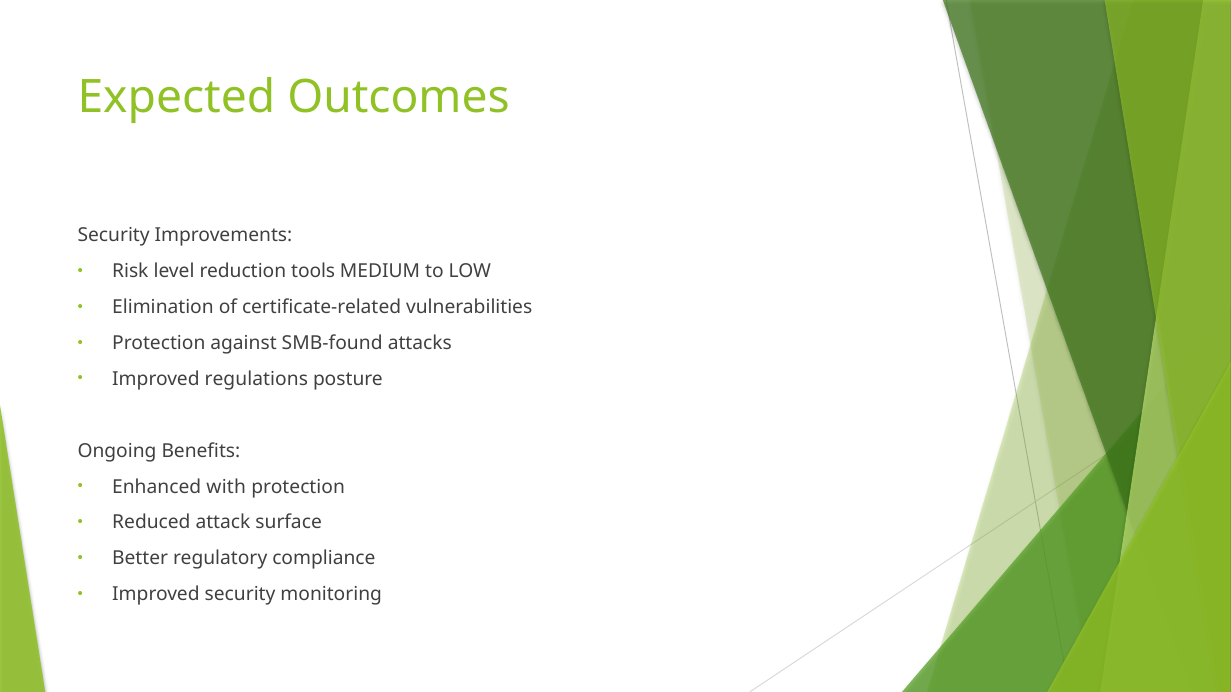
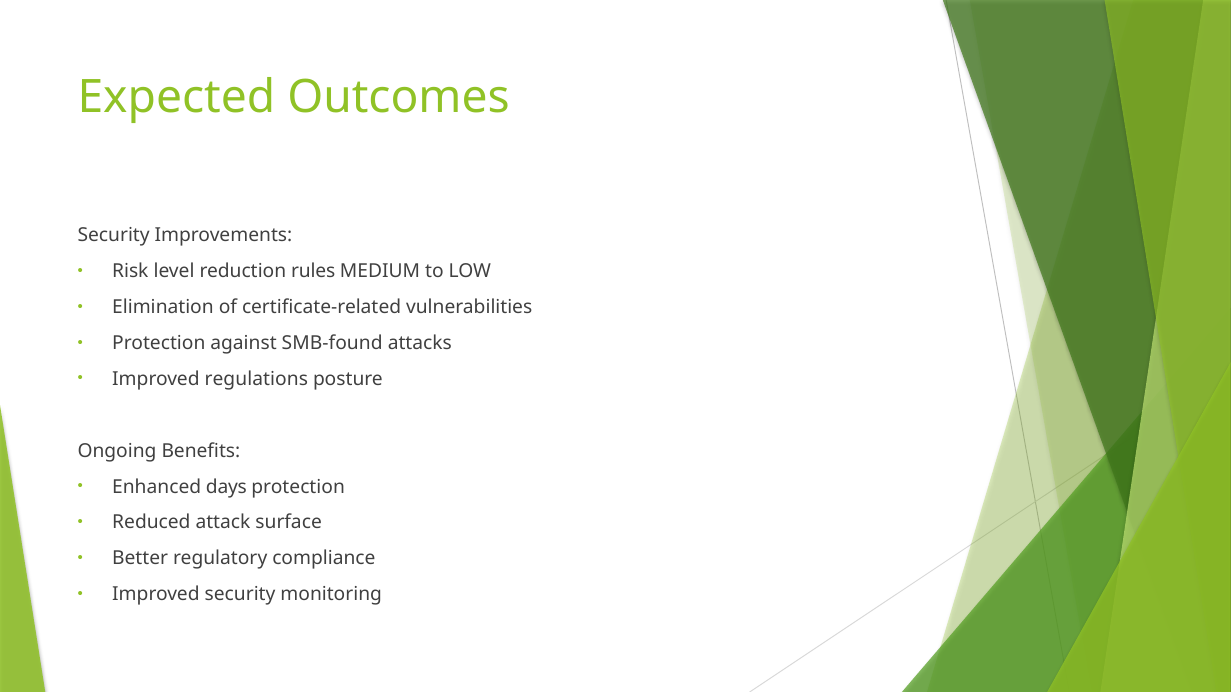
tools: tools -> rules
with: with -> days
